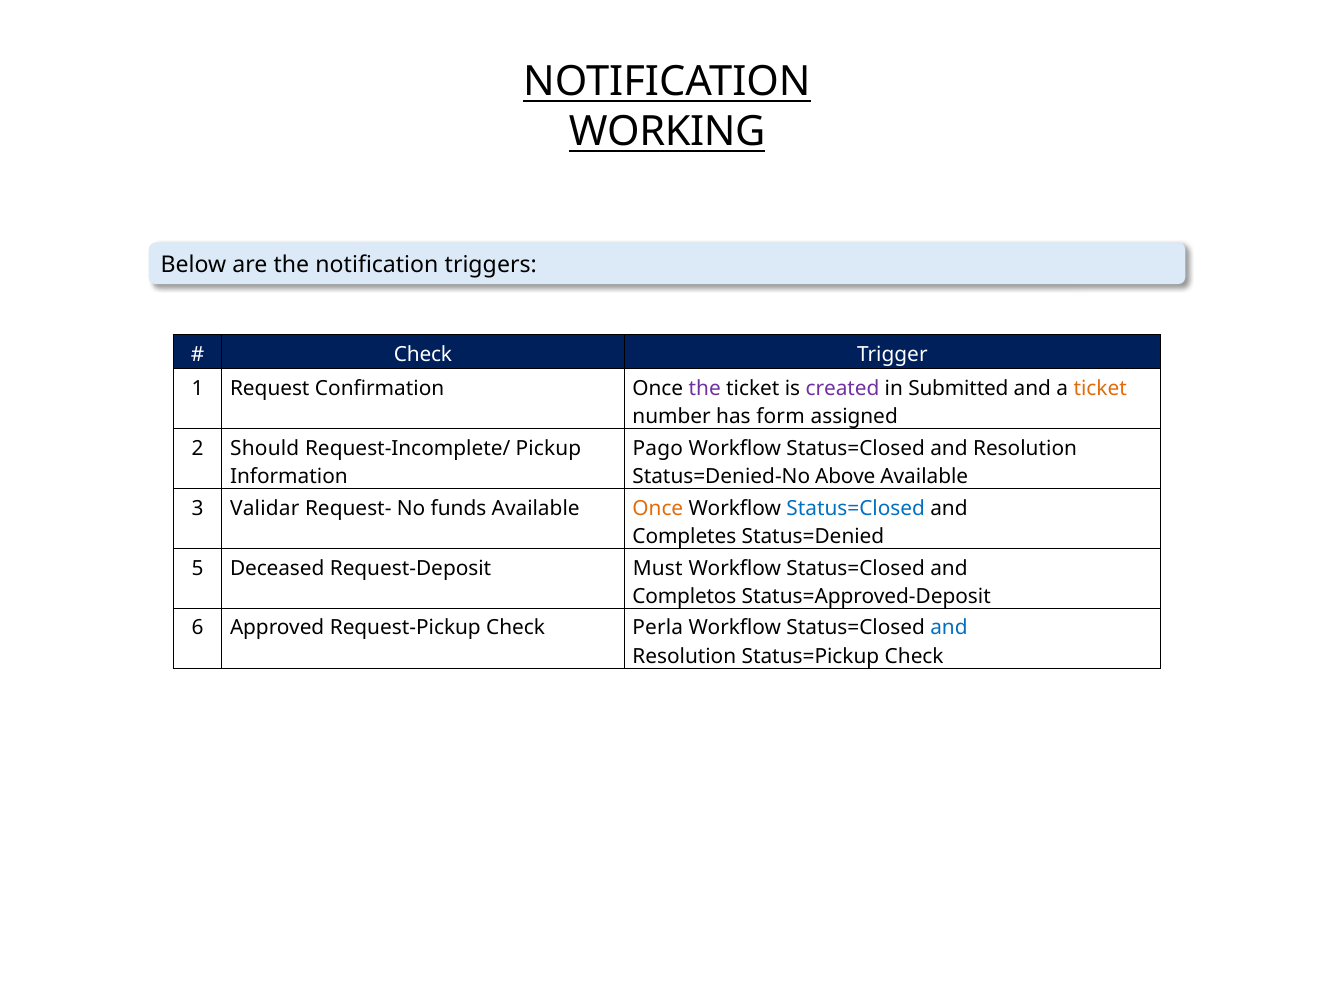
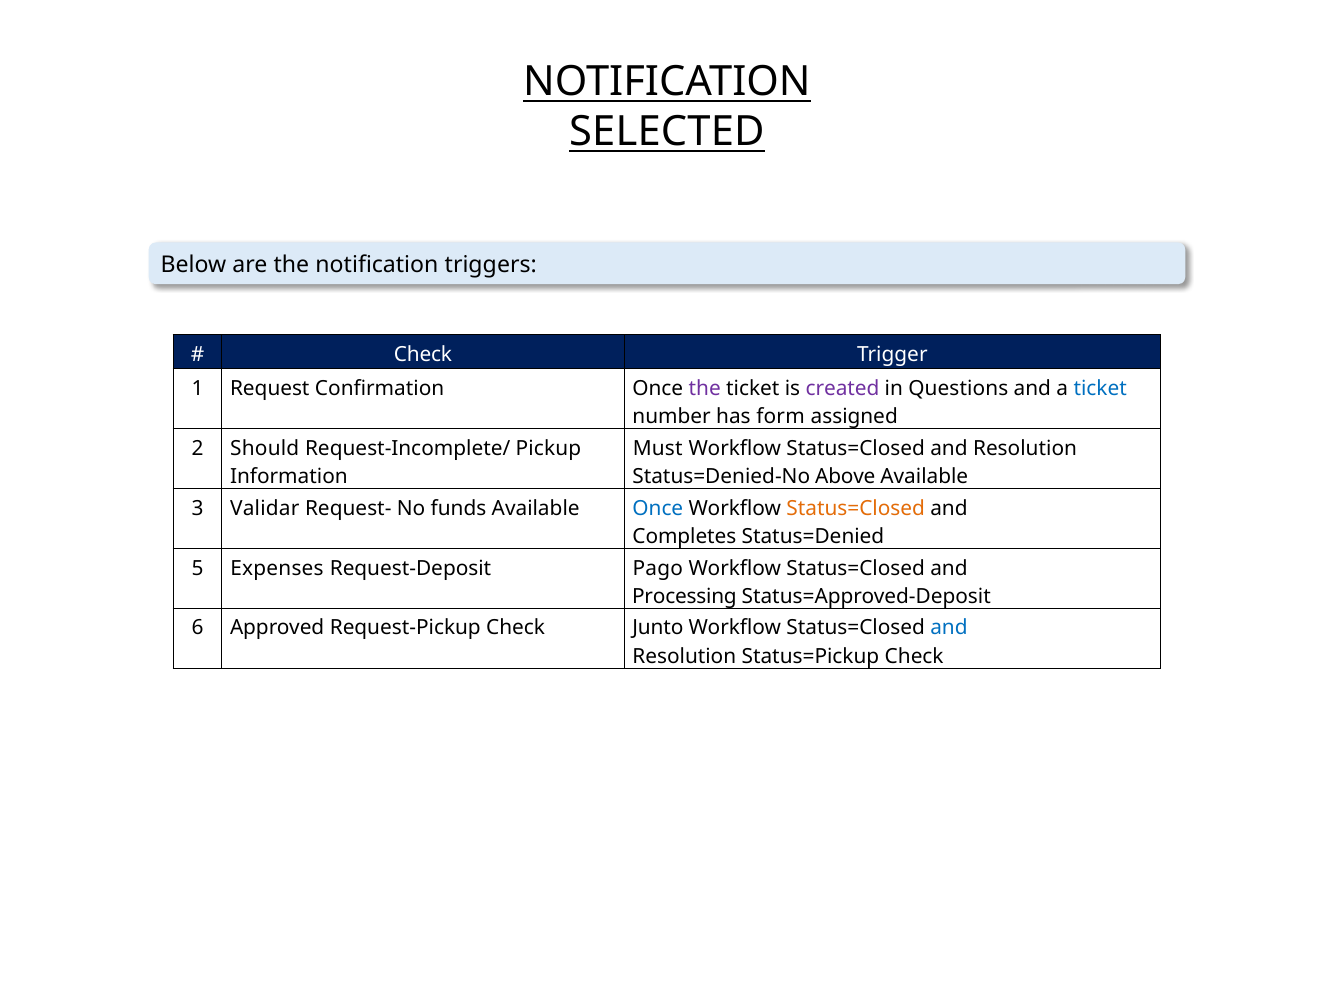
WORKING: WORKING -> SELECTED
Submitted: Submitted -> Questions
ticket at (1100, 388) colour: orange -> blue
Pago: Pago -> Must
Once at (658, 508) colour: orange -> blue
Status=Closed at (856, 508) colour: blue -> orange
Deceased: Deceased -> Expenses
Must: Must -> Pago
Completos: Completos -> Processing
Perla: Perla -> Junto
